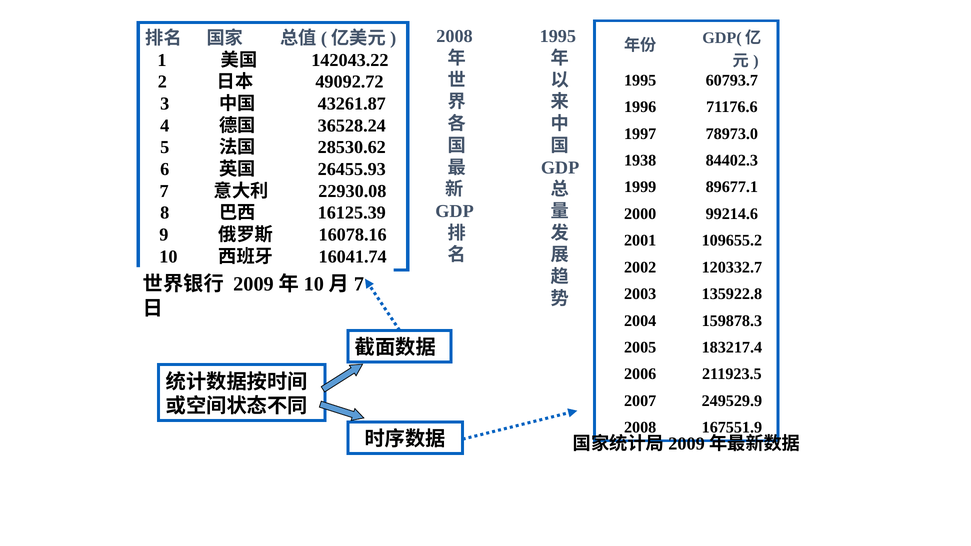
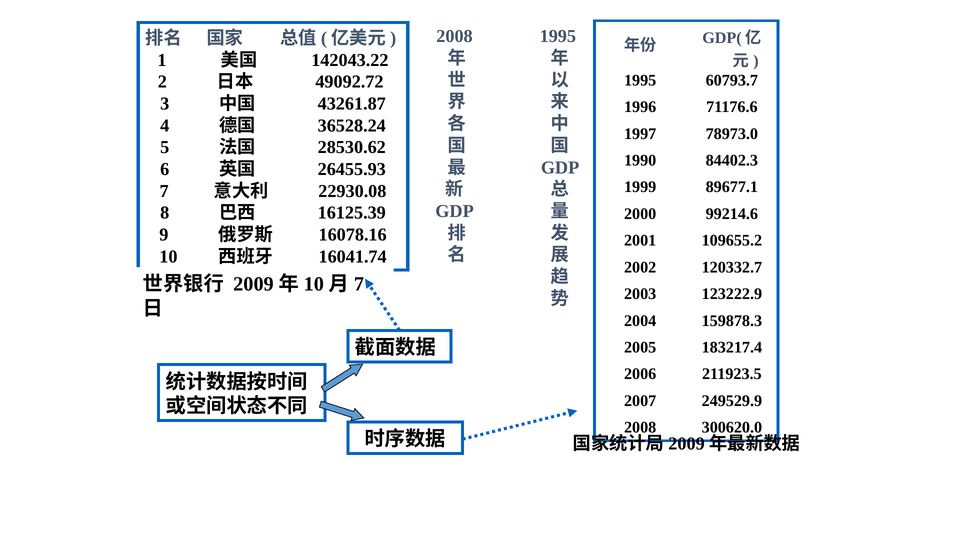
1938: 1938 -> 1990
135922.8: 135922.8 -> 123222.9
167551.9: 167551.9 -> 300620.0
